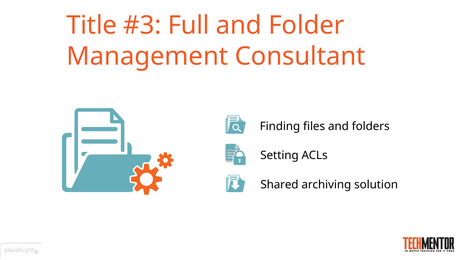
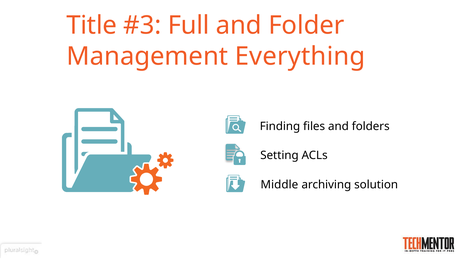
Consultant: Consultant -> Everything
Shared: Shared -> Middle
